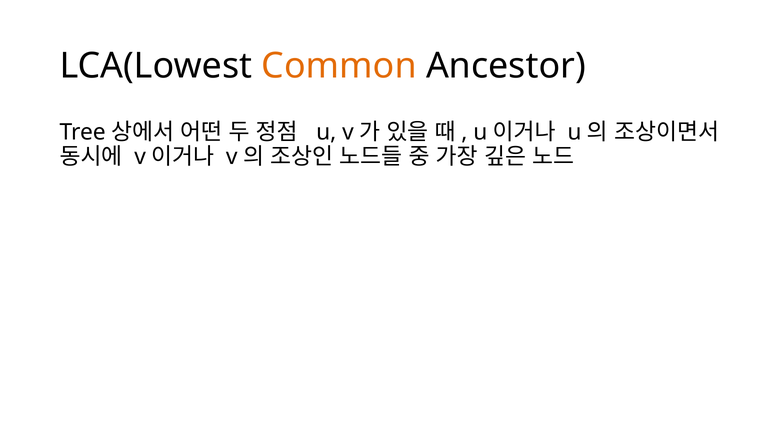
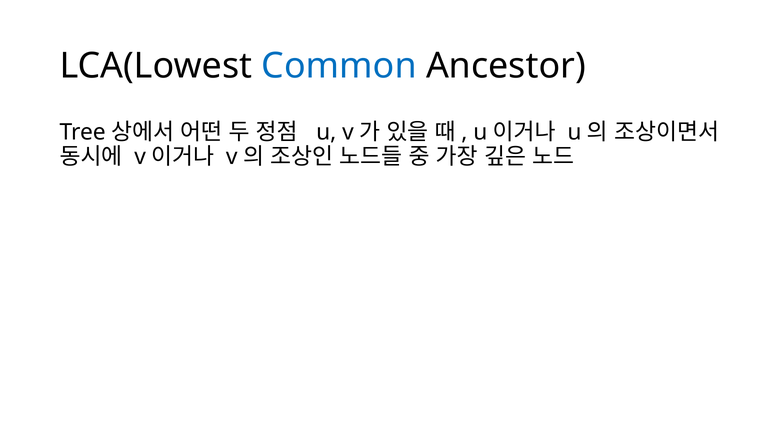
Common colour: orange -> blue
